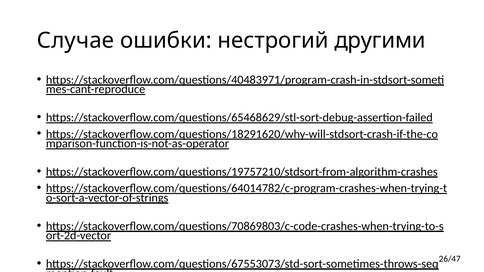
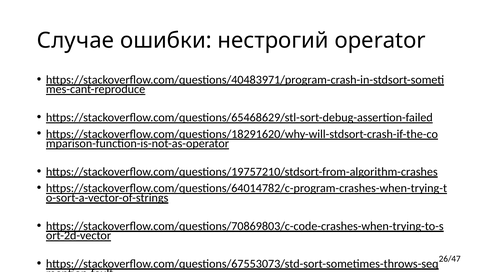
другими: другими -> operator
